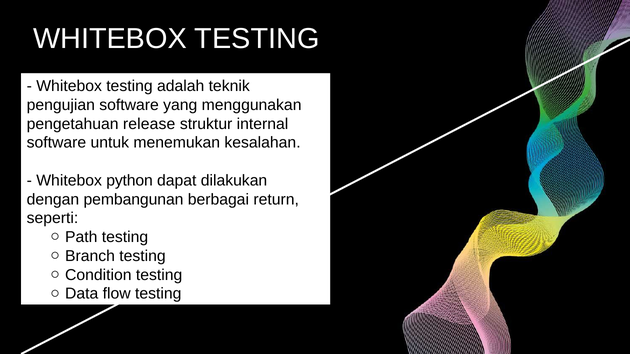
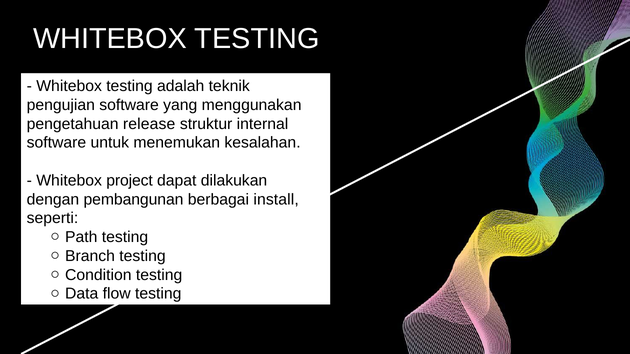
python: python -> project
return: return -> install
